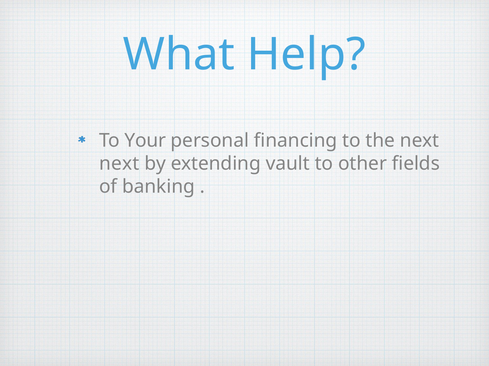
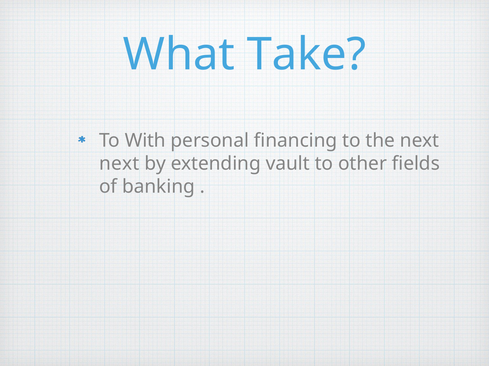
Help: Help -> Take
Your: Your -> With
